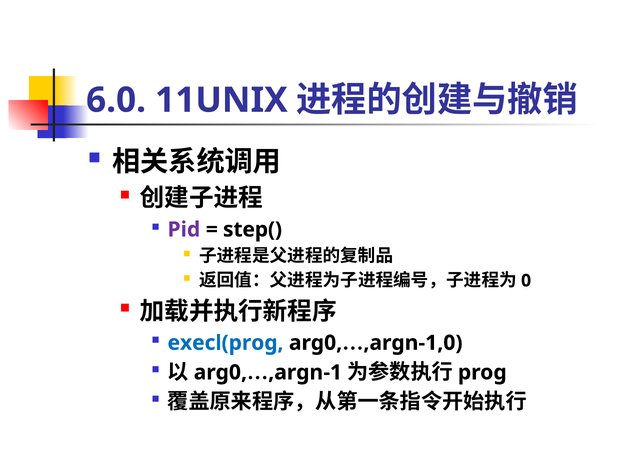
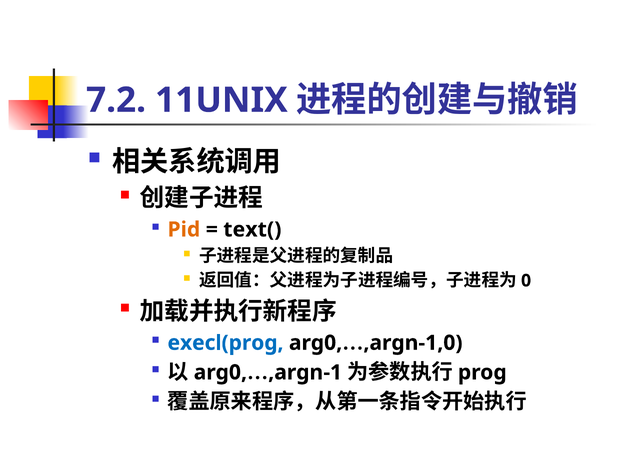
6.0: 6.0 -> 7.2
Pid colour: purple -> orange
step(: step( -> text(
